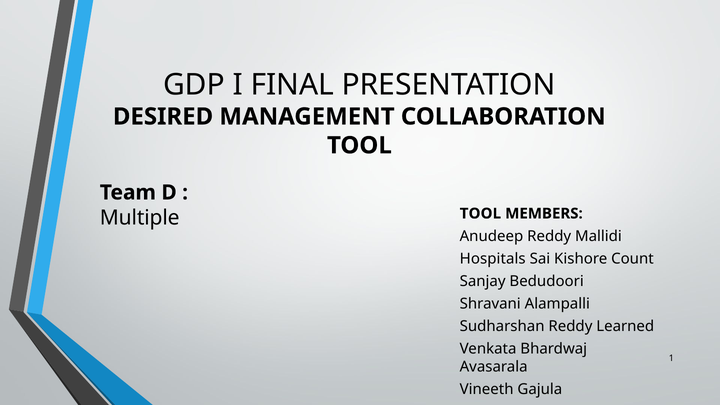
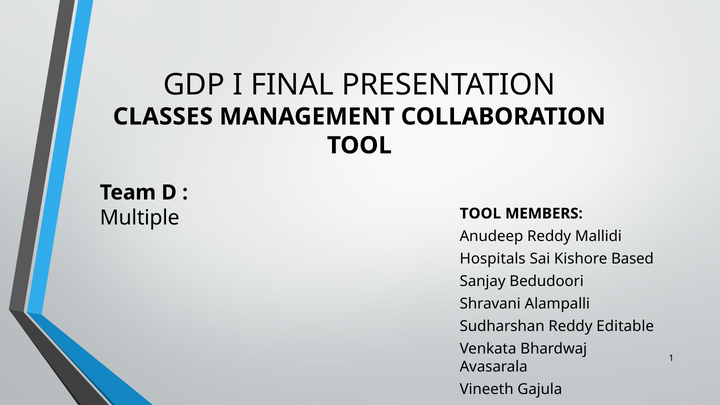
DESIRED: DESIRED -> CLASSES
Count: Count -> Based
Learned: Learned -> Editable
